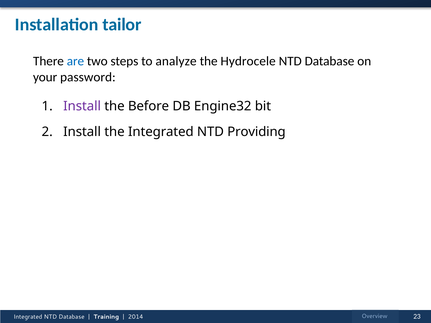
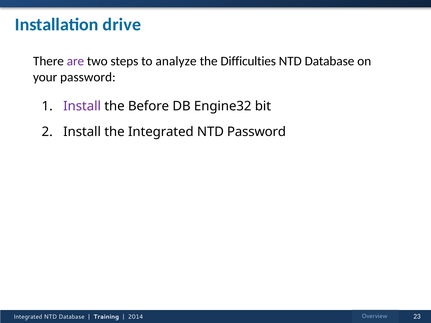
tailor: tailor -> drive
are colour: blue -> purple
Hydrocele: Hydrocele -> Difficulties
NTD Providing: Providing -> Password
